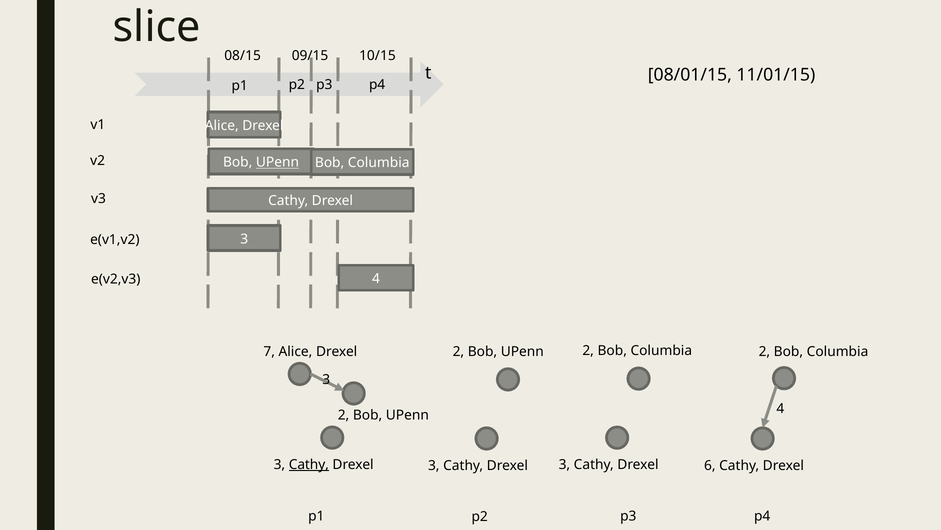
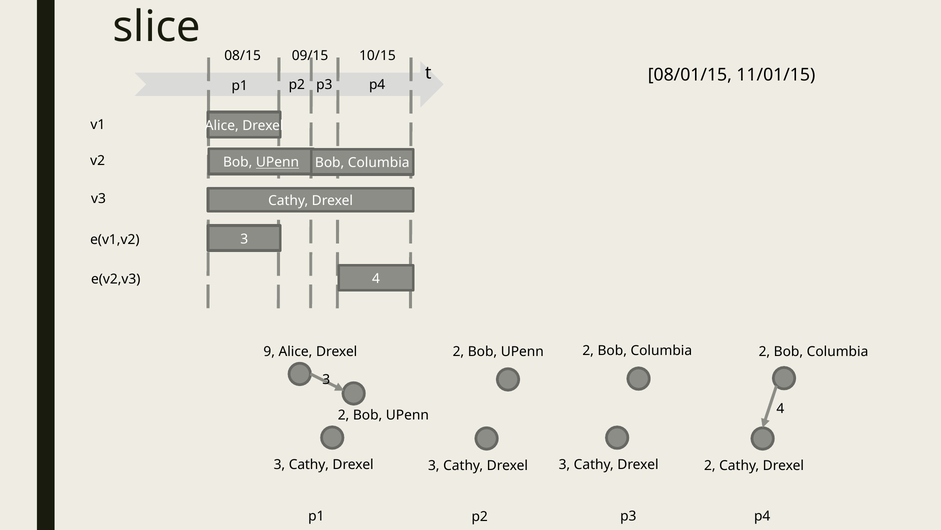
7: 7 -> 9
Cathy at (309, 464) underline: present -> none
6 at (710, 465): 6 -> 2
